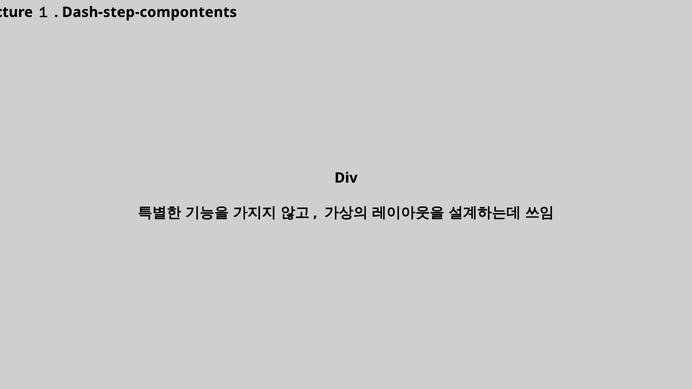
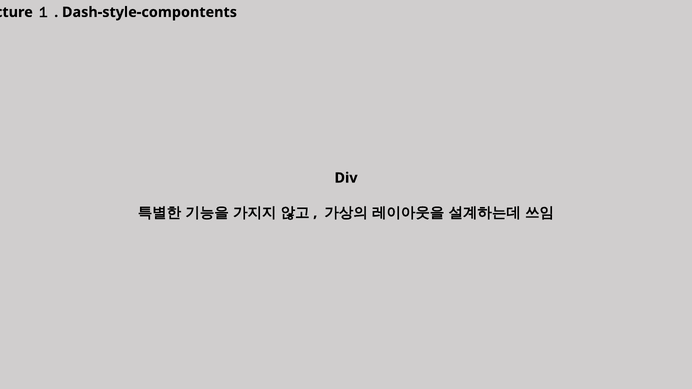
Dash-step-compontents: Dash-step-compontents -> Dash-style-compontents
